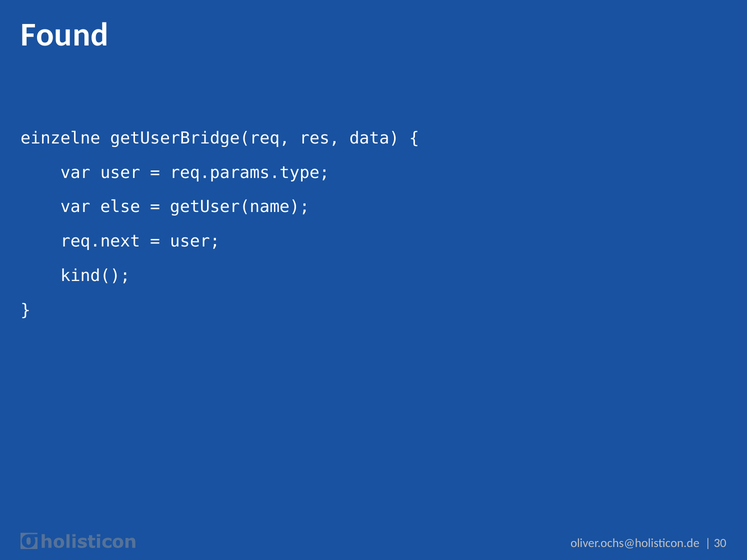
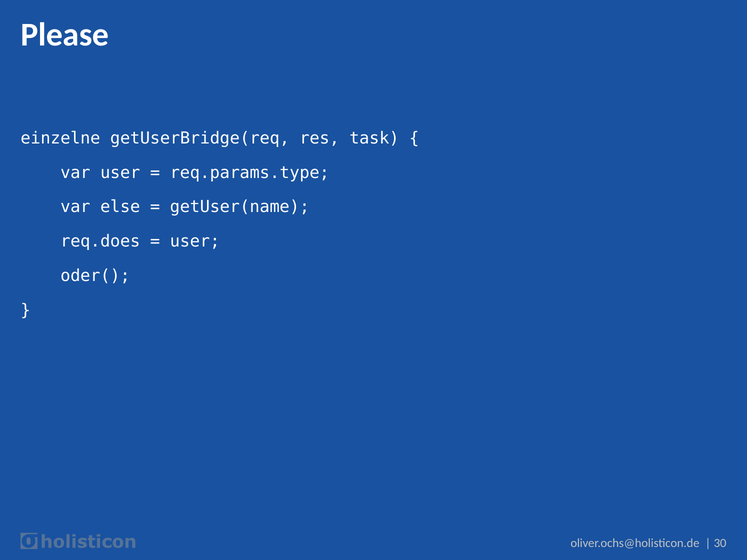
Found: Found -> Please
data: data -> task
req.next: req.next -> req.does
kind(: kind( -> oder(
